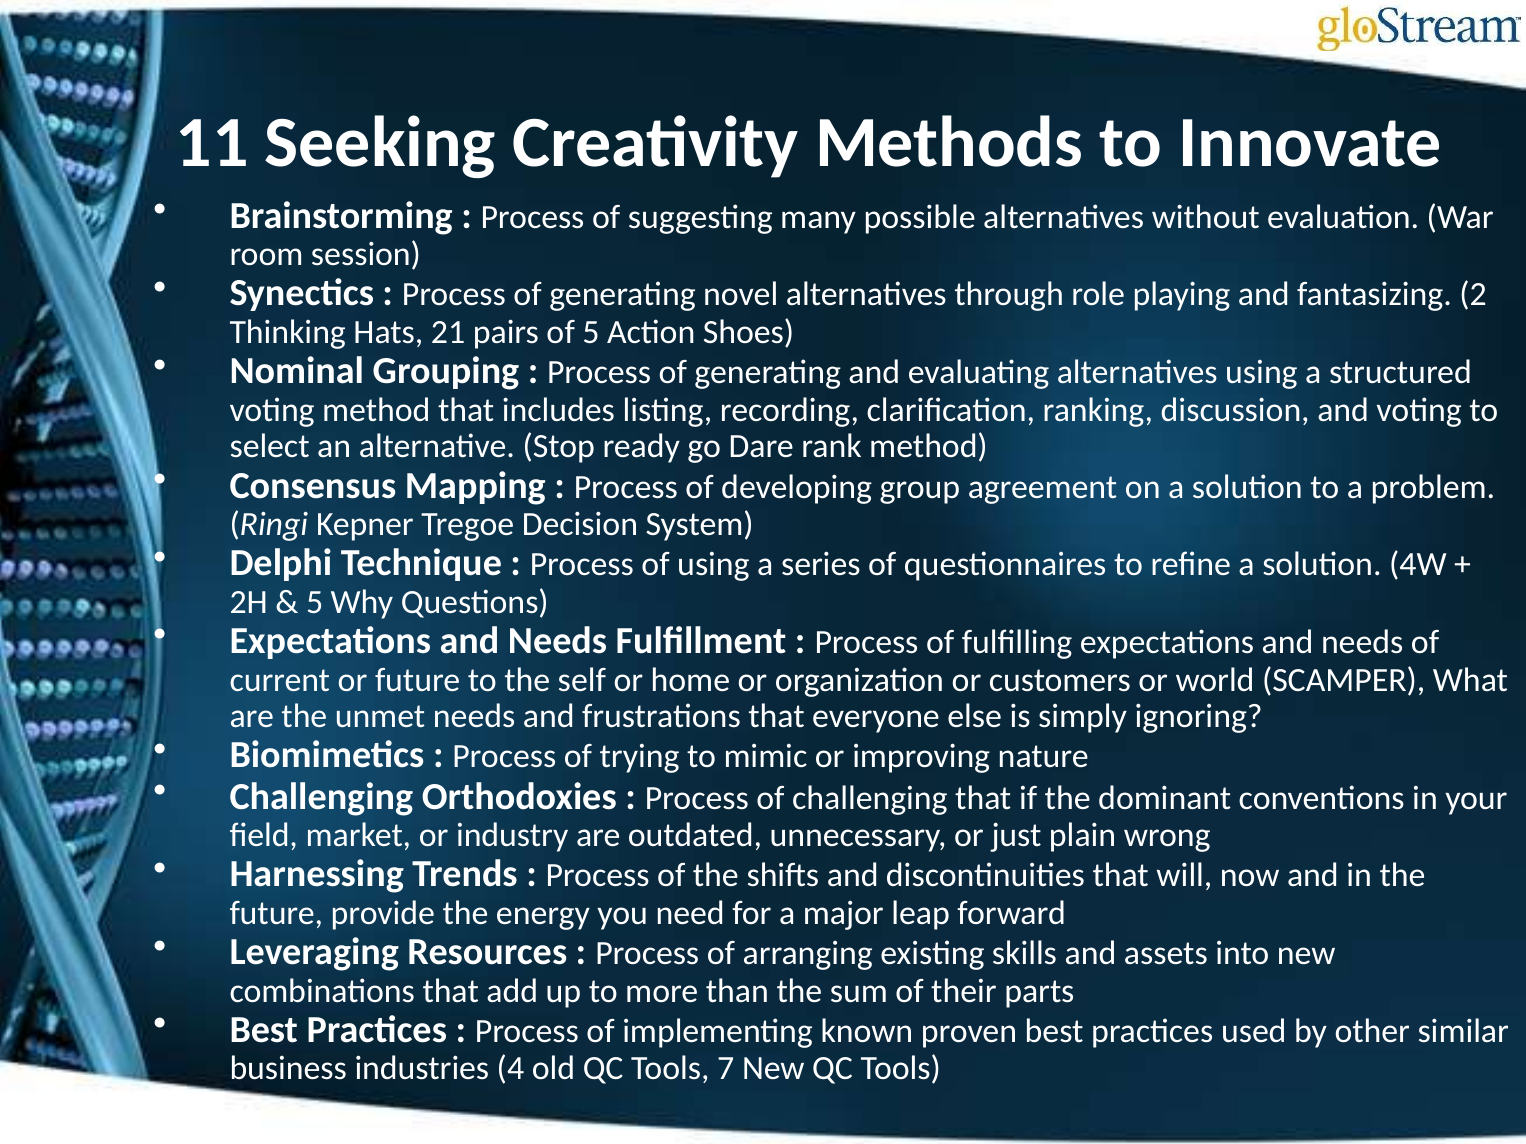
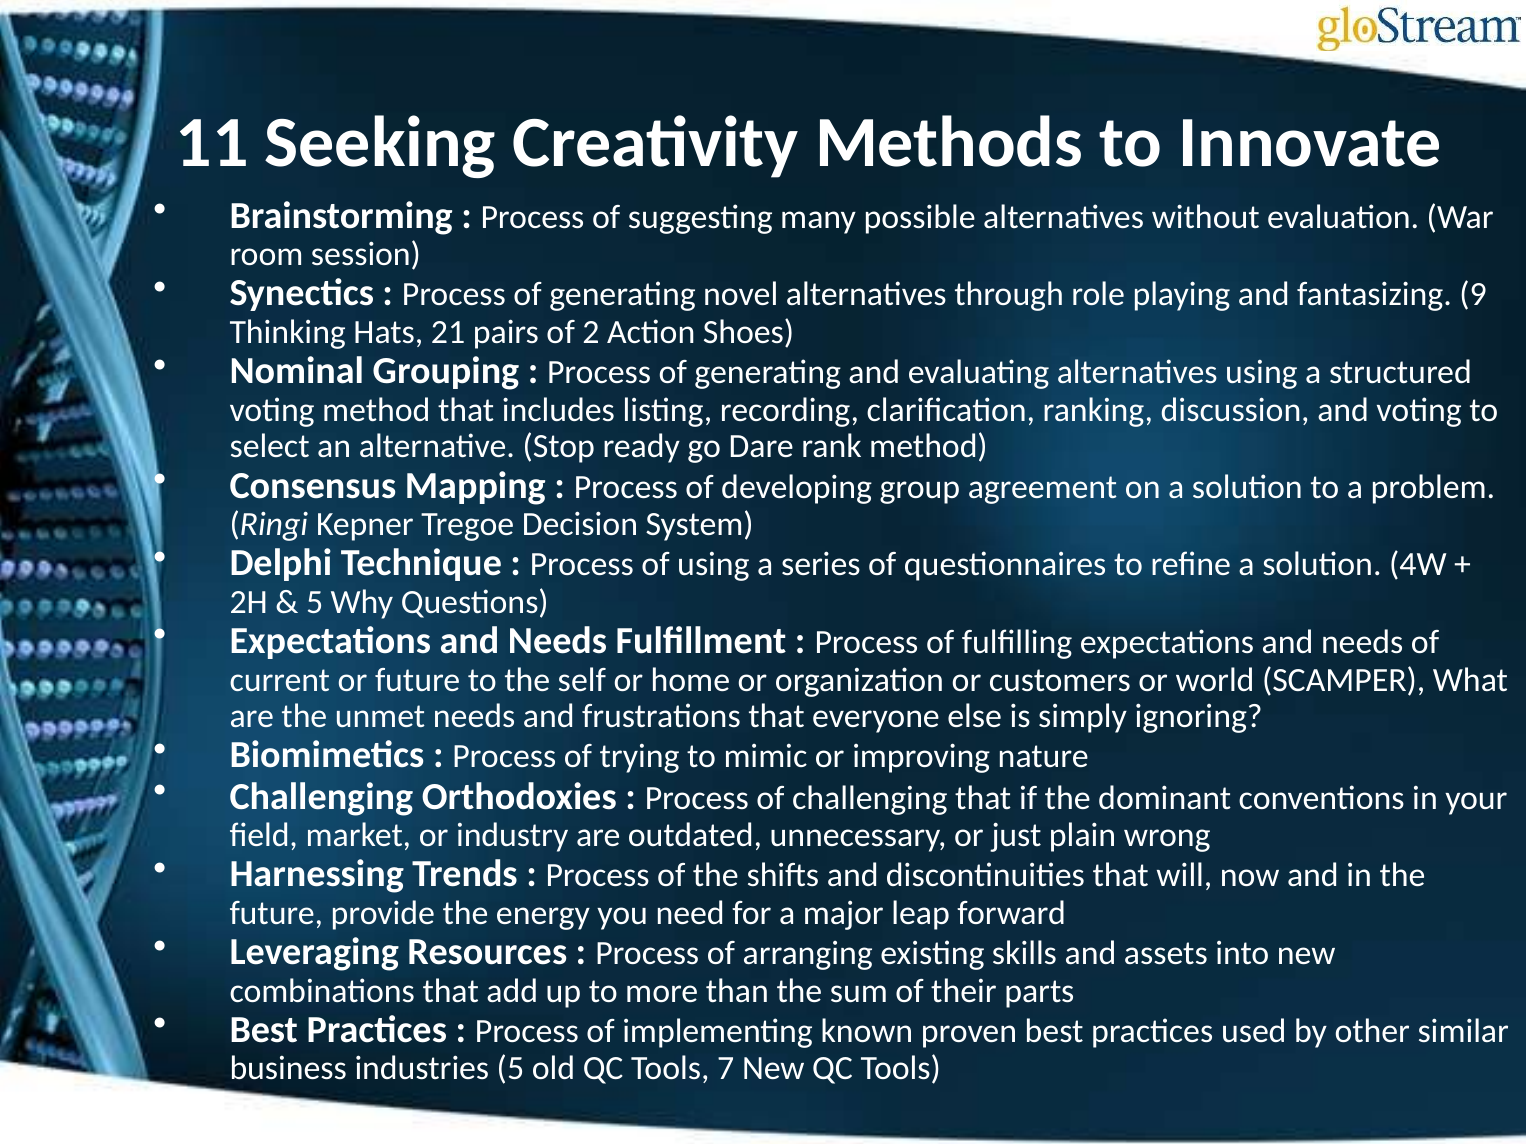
2: 2 -> 9
of 5: 5 -> 2
industries 4: 4 -> 5
